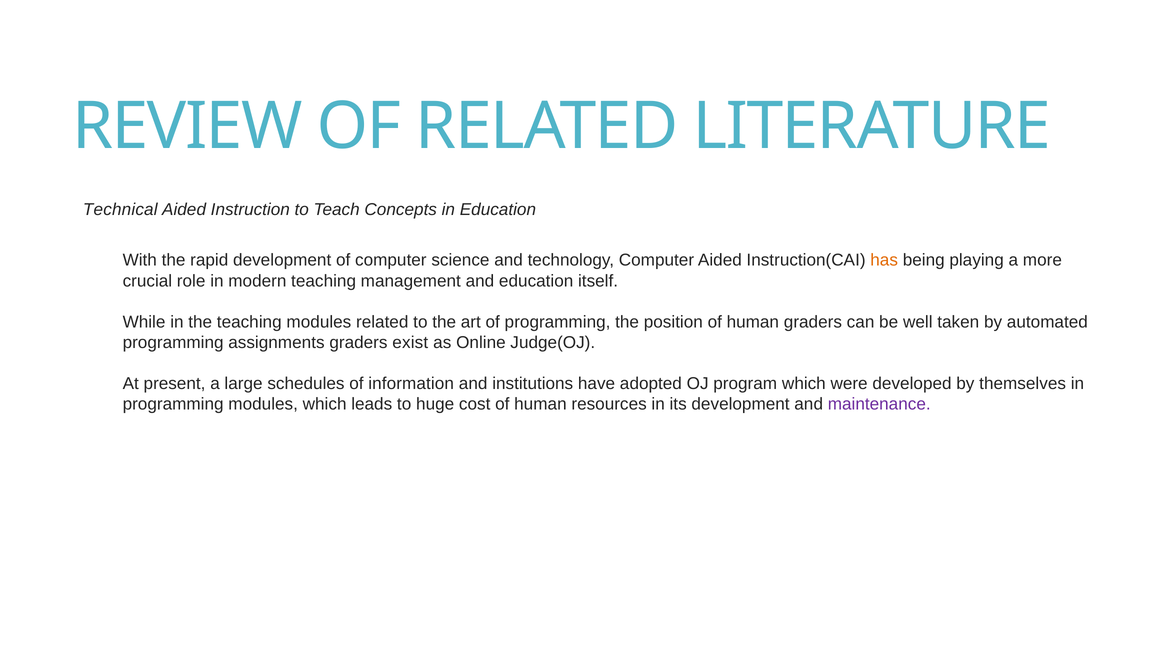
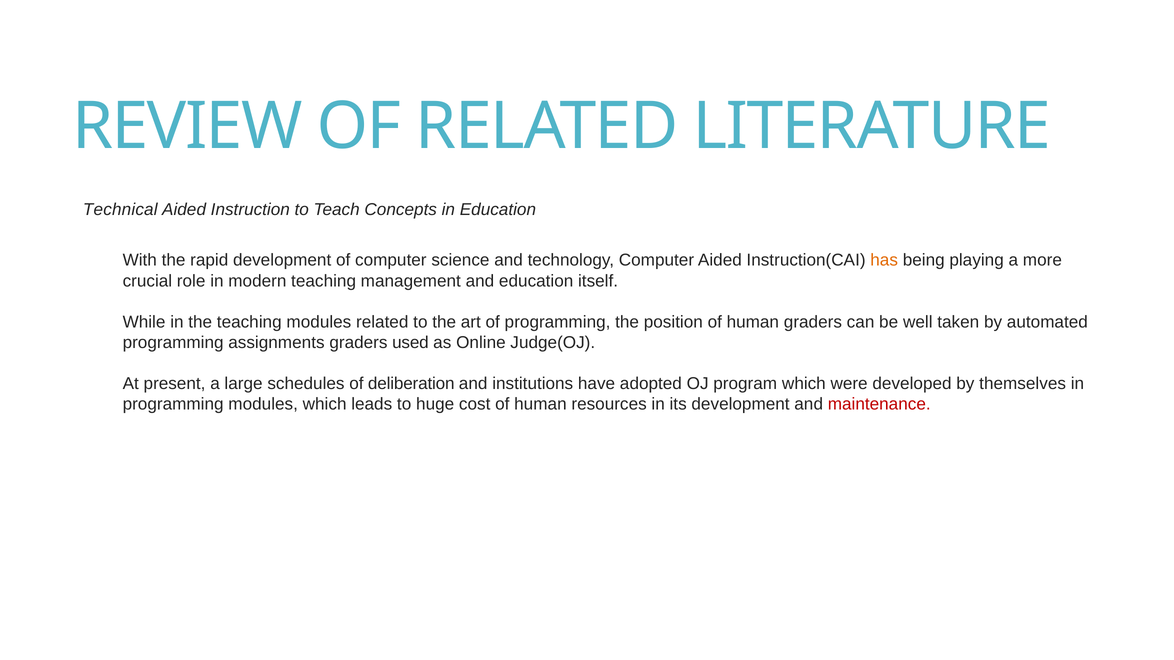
exist: exist -> used
information: information -> deliberation
maintenance colour: purple -> red
